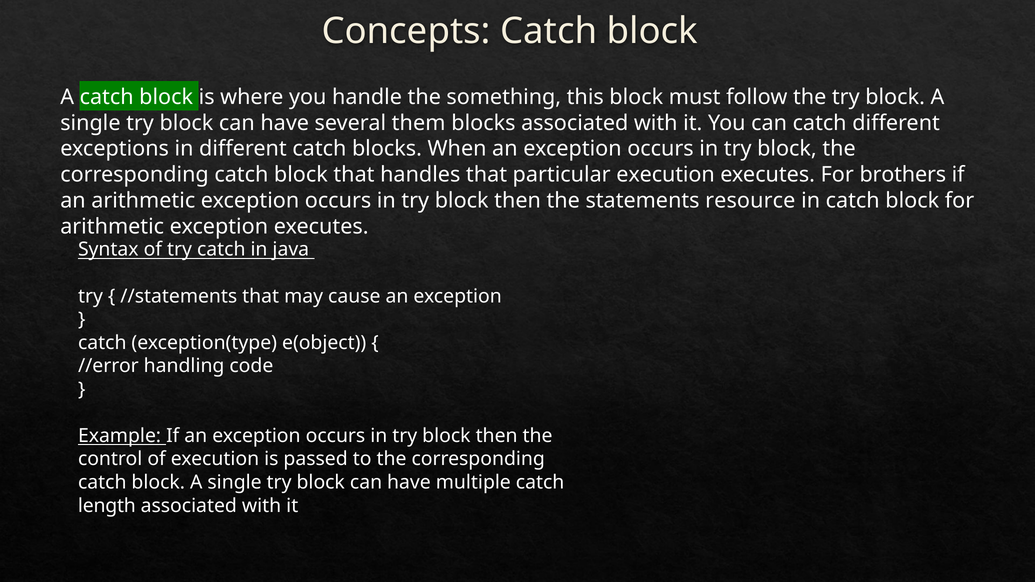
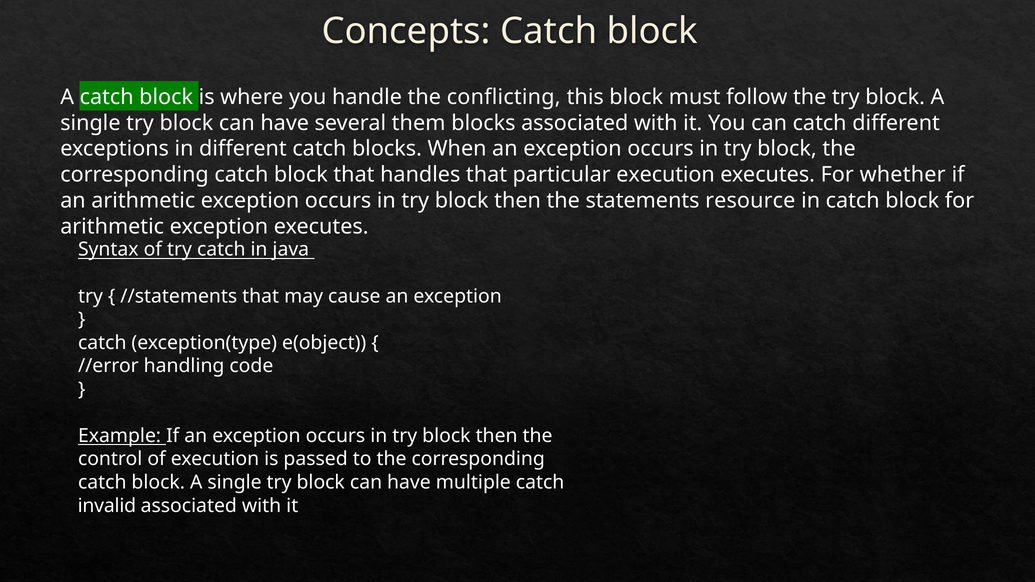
something: something -> conflicting
brothers: brothers -> whether
length: length -> invalid
